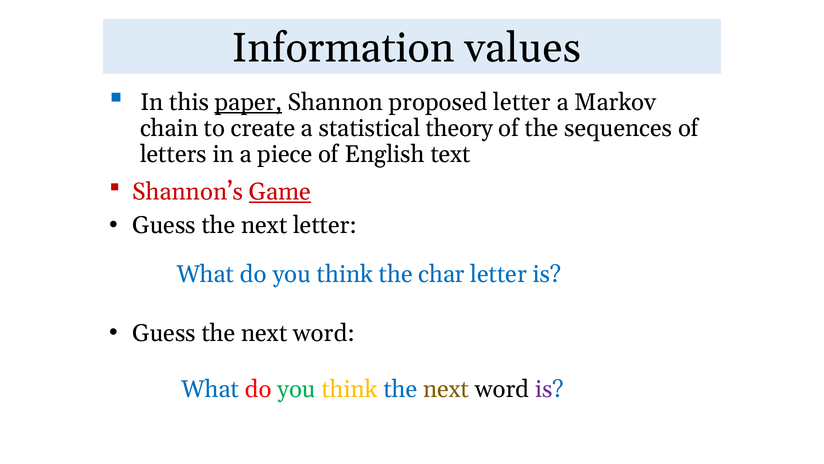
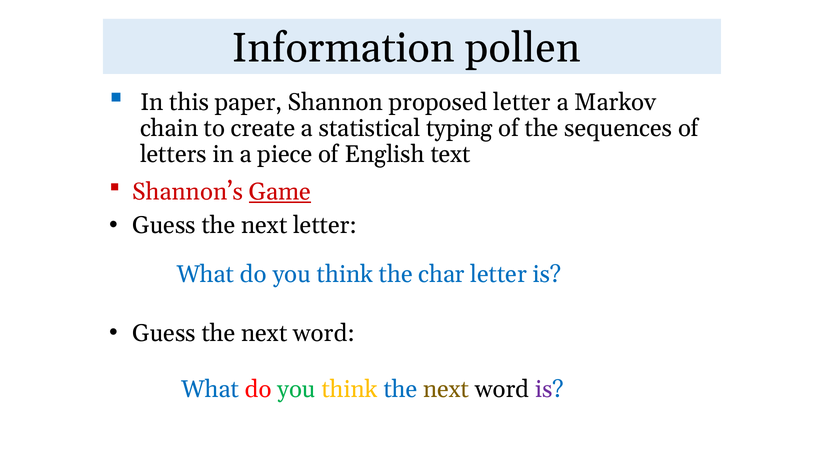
values: values -> pollen
paper underline: present -> none
theory: theory -> typing
